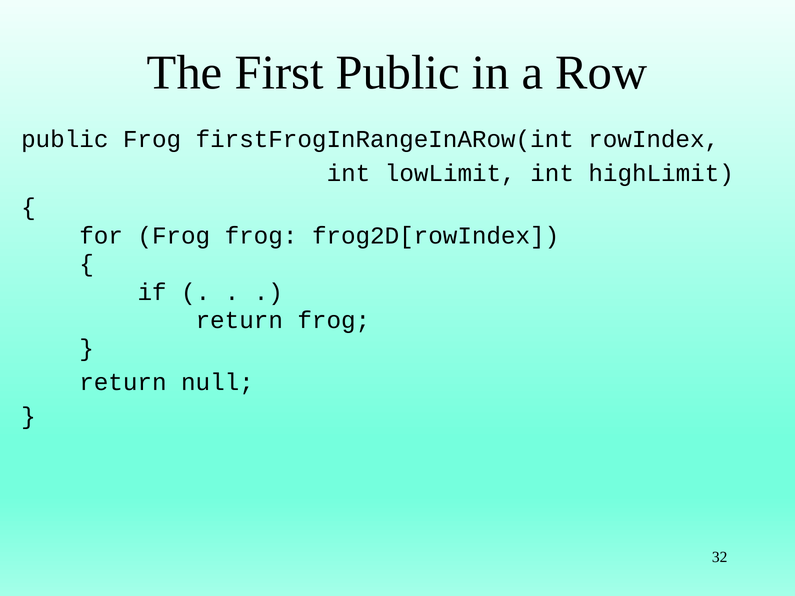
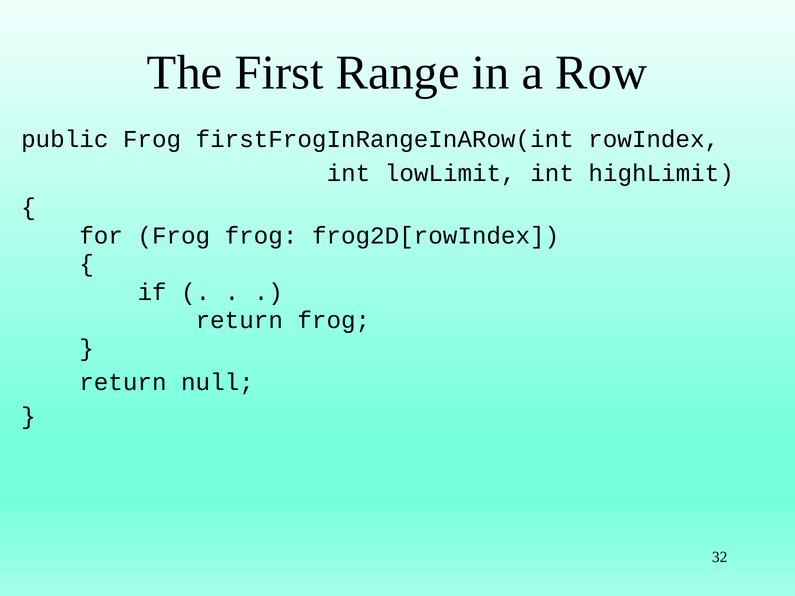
First Public: Public -> Range
